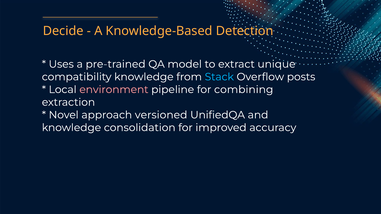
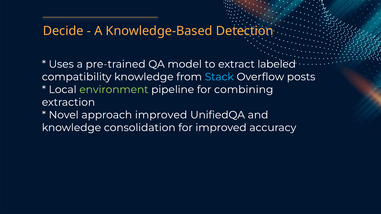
unique: unique -> labeled
environment colour: pink -> light green
approach versioned: versioned -> improved
